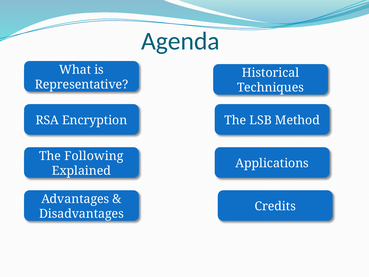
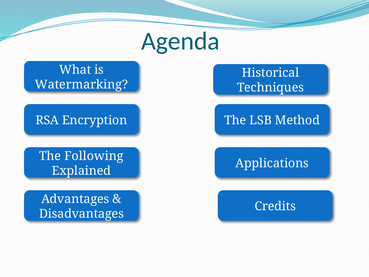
Representative: Representative -> Watermarking
